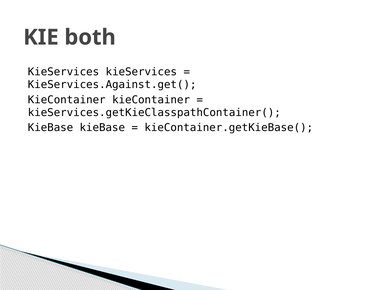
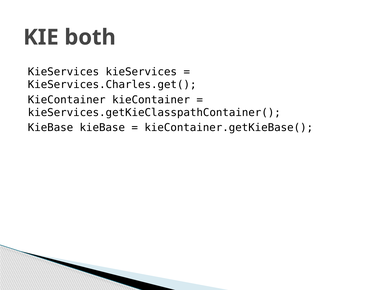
KieServices.Against.get(: KieServices.Against.get( -> KieServices.Charles.get(
